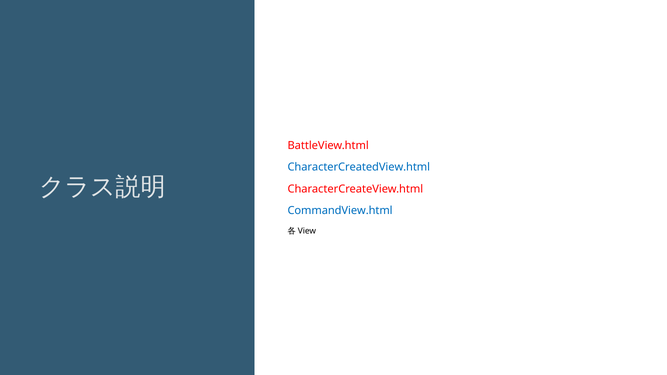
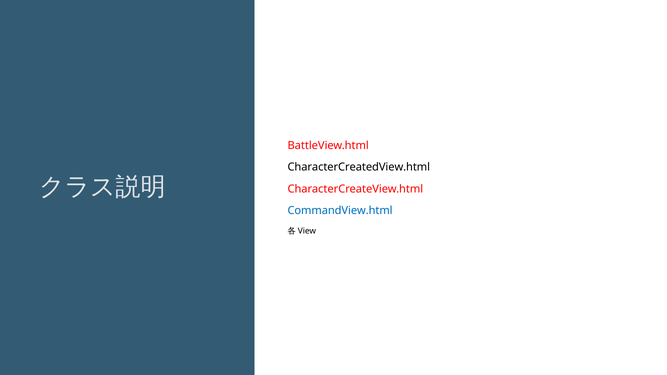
CharacterCreatedView.html colour: blue -> black
